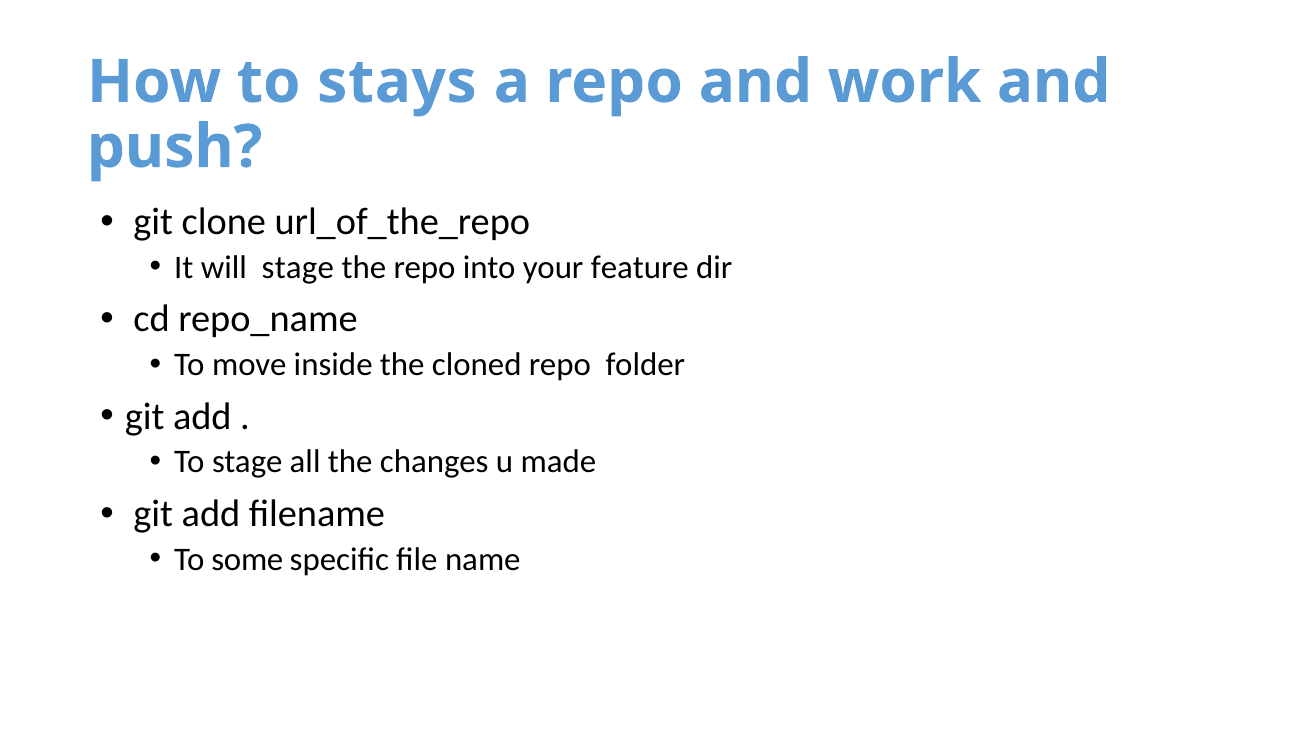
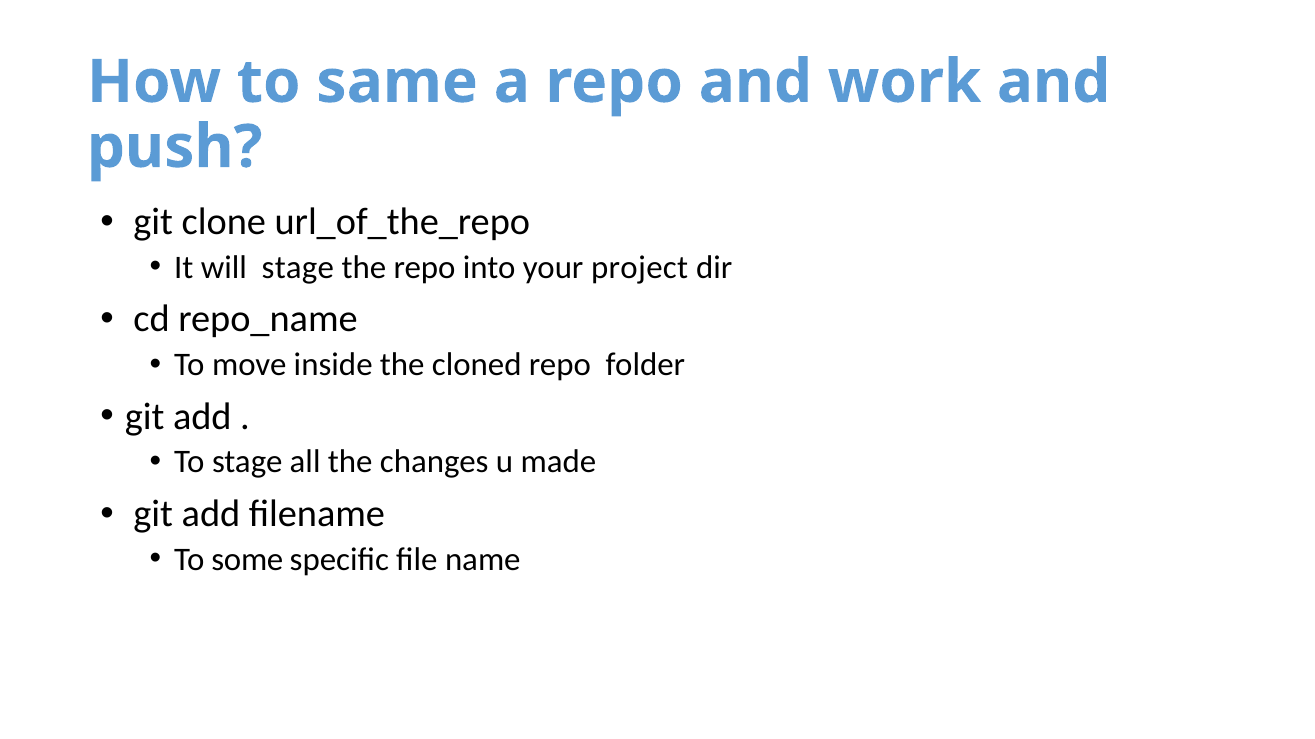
stays: stays -> same
feature: feature -> project
